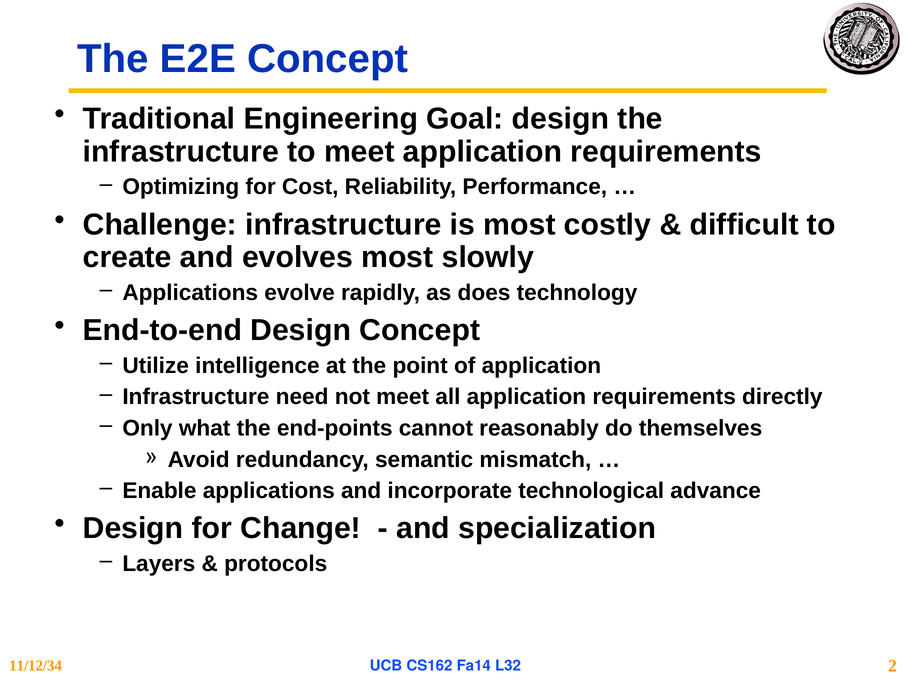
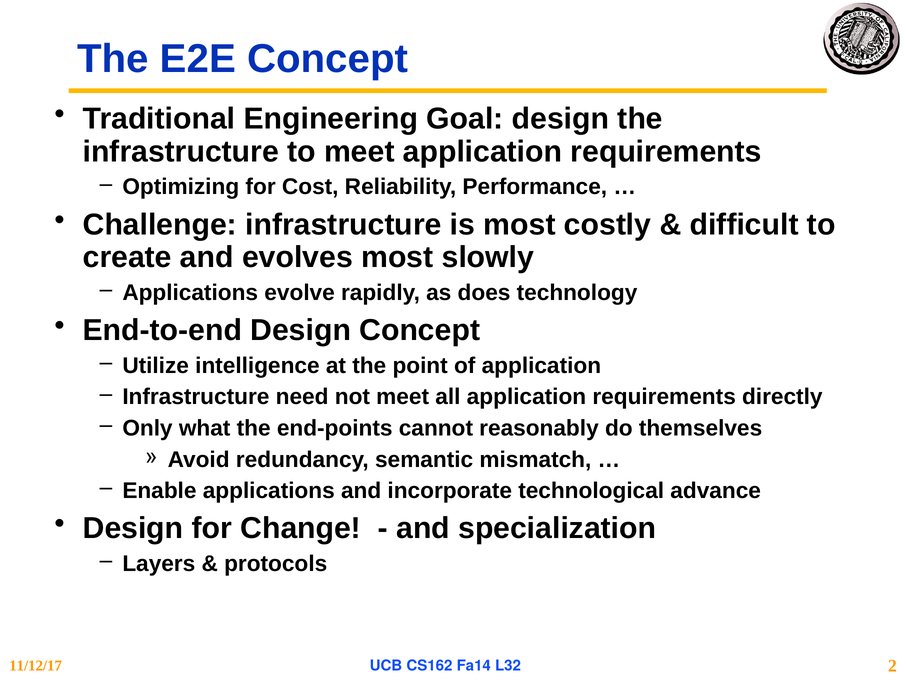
11/12/34: 11/12/34 -> 11/12/17
